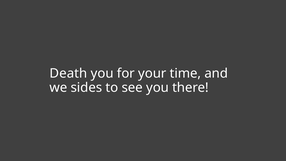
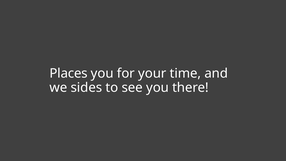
Death: Death -> Places
